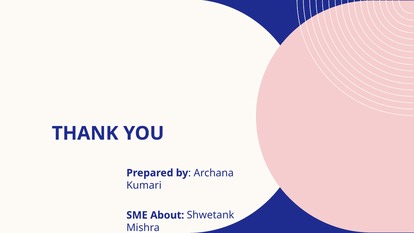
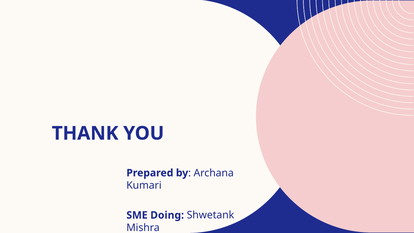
About: About -> Doing
